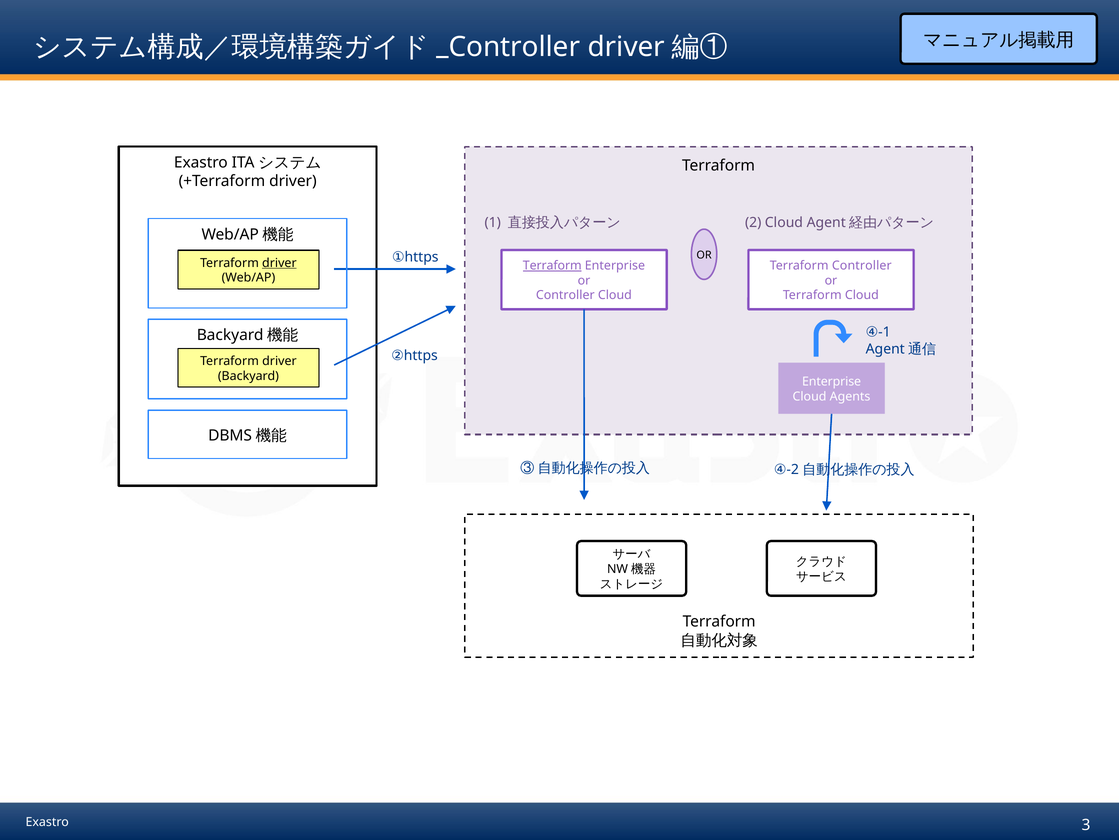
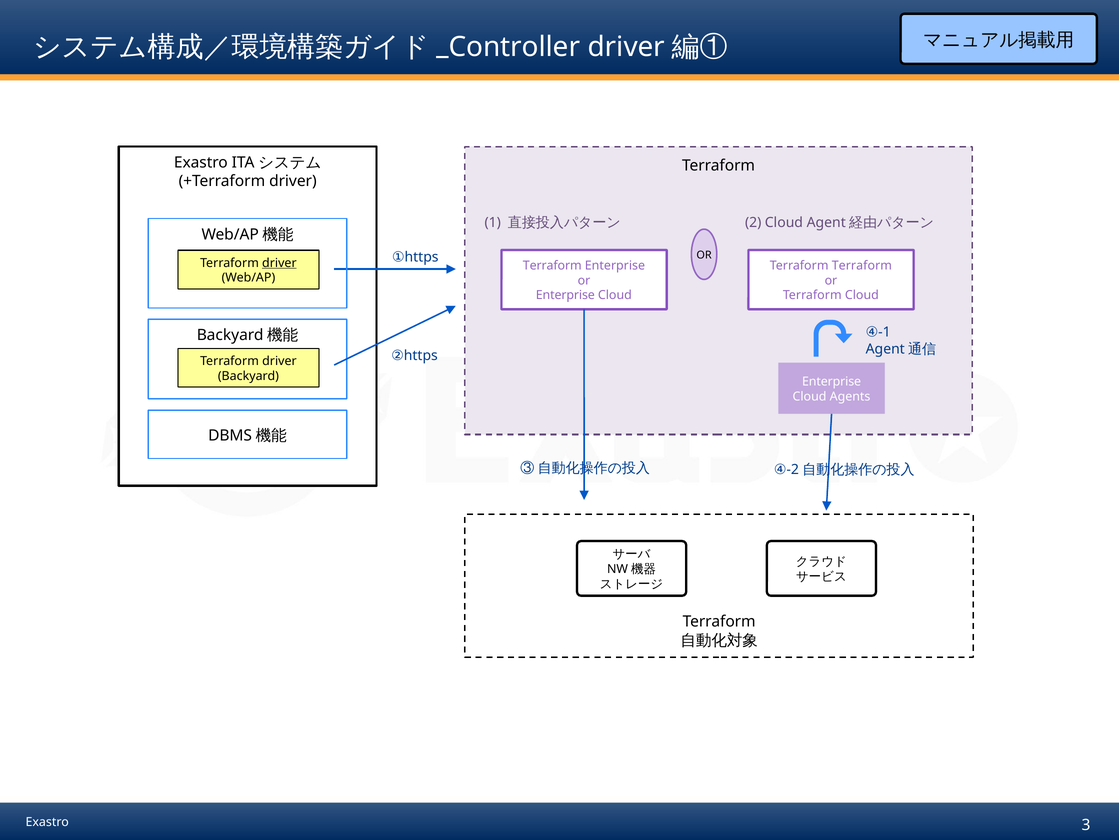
Terraform at (552, 265) underline: present -> none
Terraform Controller: Controller -> Terraform
Controller at (565, 295): Controller -> Enterprise
